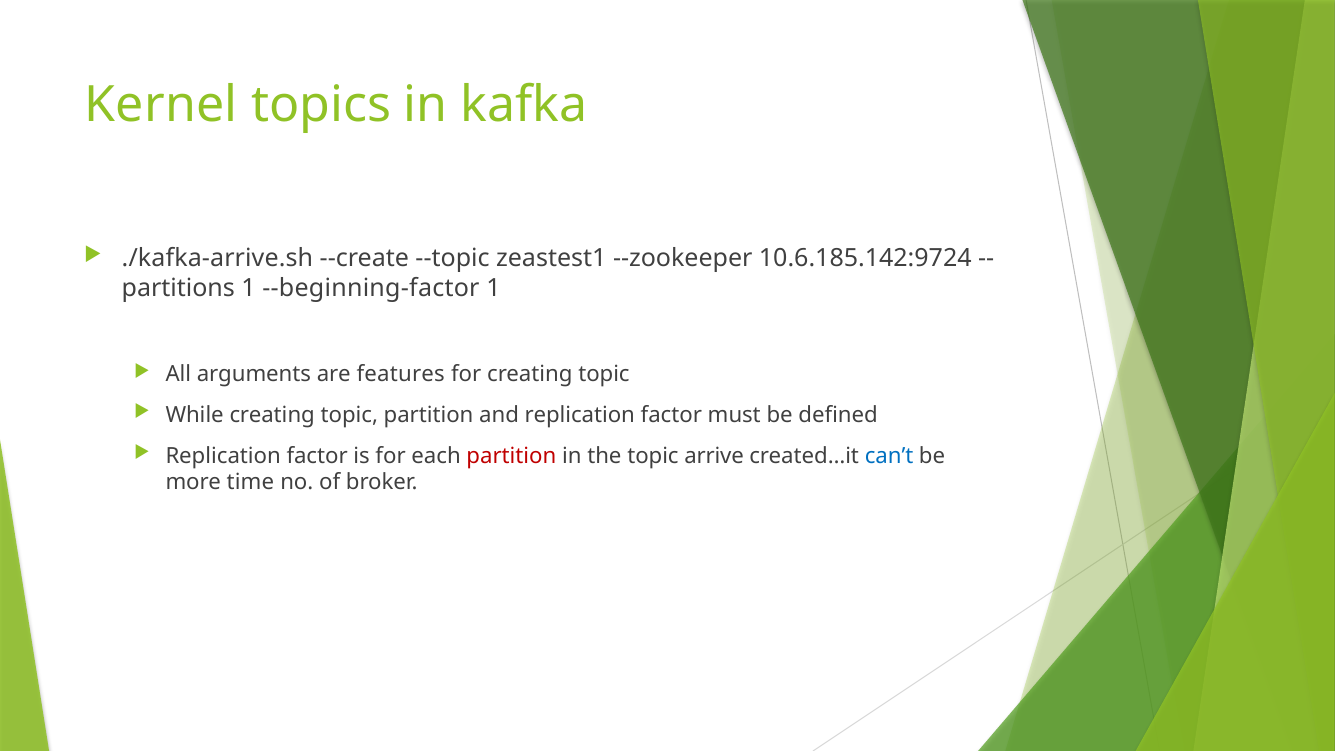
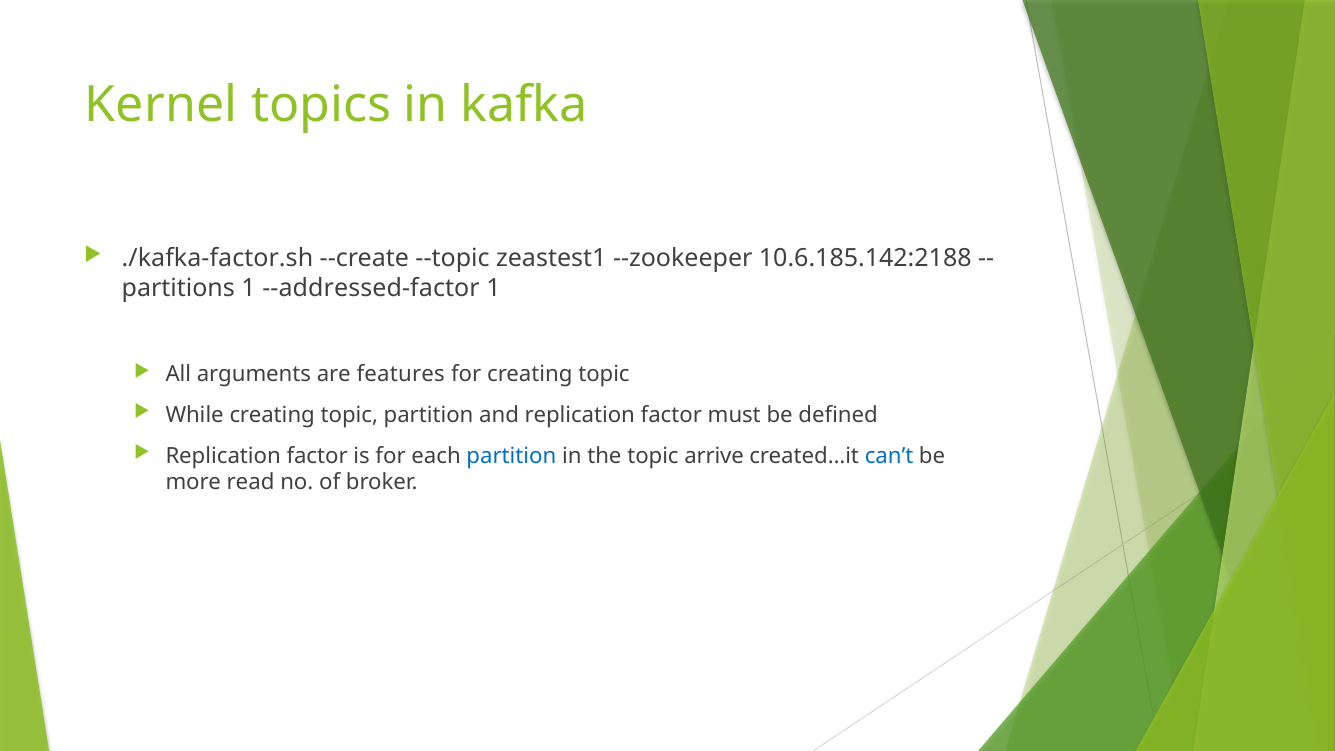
./kafka-arrive.sh: ./kafka-arrive.sh -> ./kafka-factor.sh
10.6.185.142:9724: 10.6.185.142:9724 -> 10.6.185.142:2188
--beginning-factor: --beginning-factor -> --addressed-factor
partition at (511, 456) colour: red -> blue
time: time -> read
